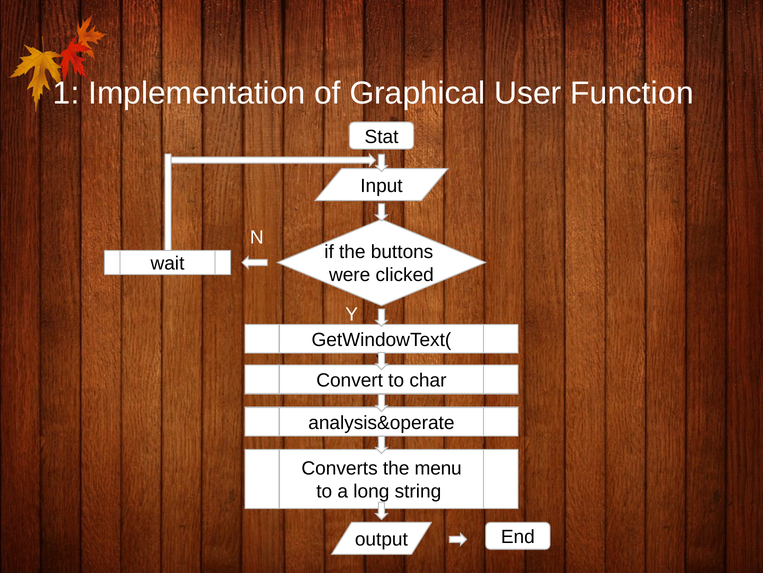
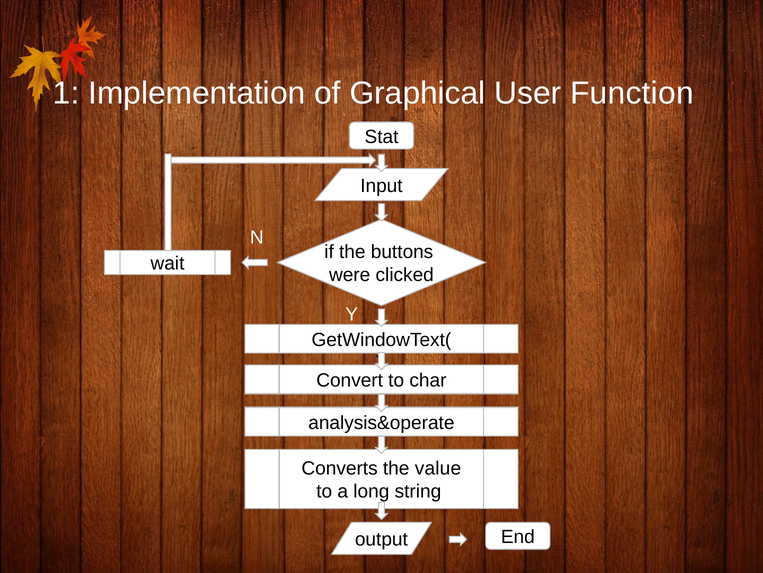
menu: menu -> value
